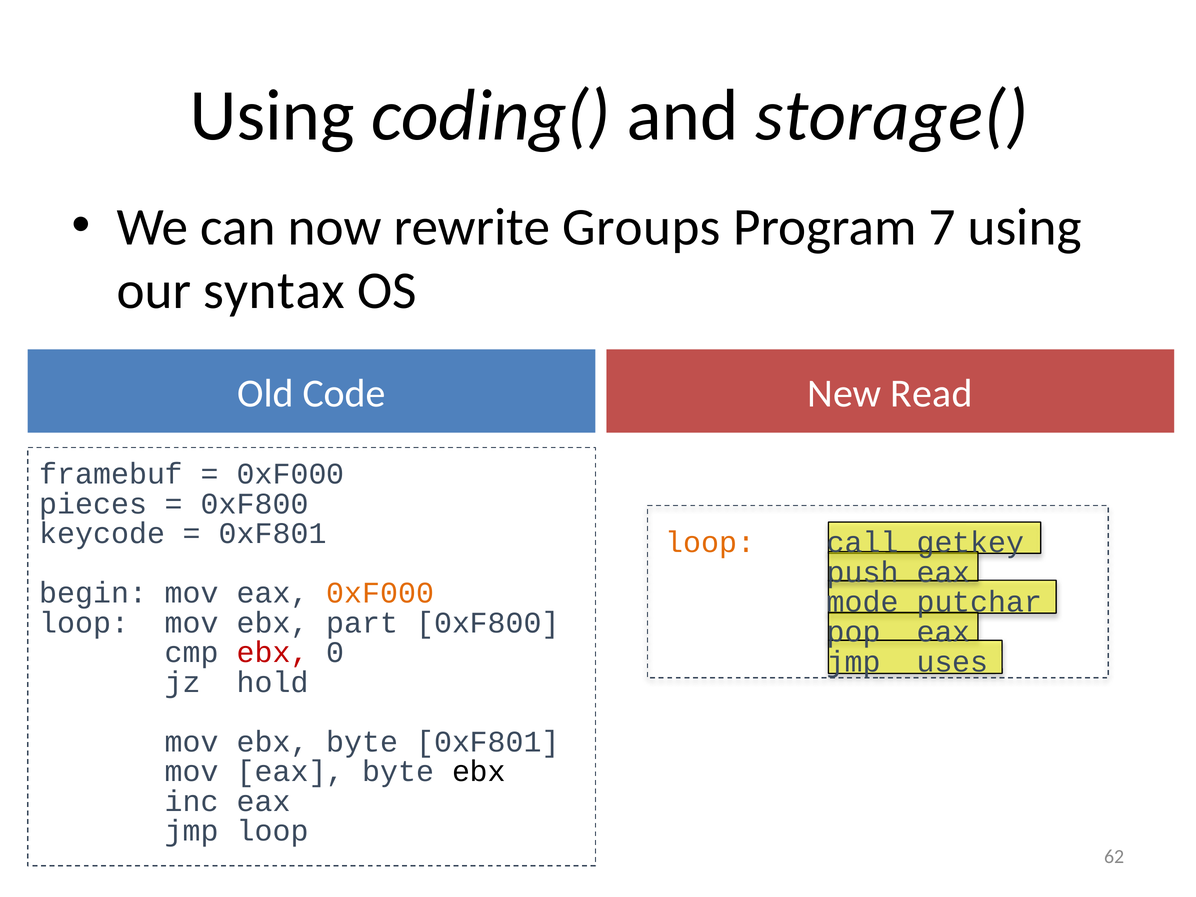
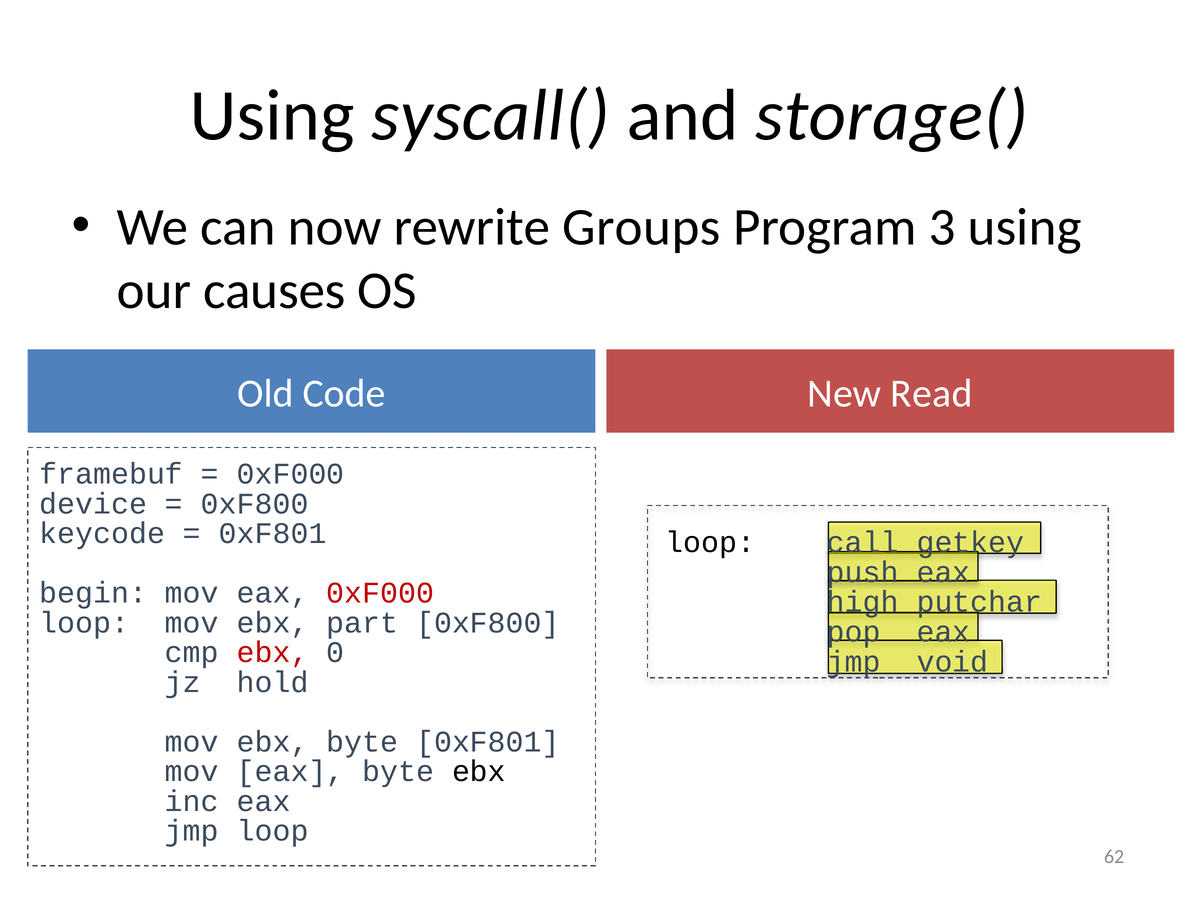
coding(: coding( -> syscall(
7: 7 -> 3
syntax: syntax -> causes
pieces: pieces -> device
loop at (710, 543) colour: orange -> black
0xF000 at (380, 593) colour: orange -> red
mode: mode -> high
uses: uses -> void
